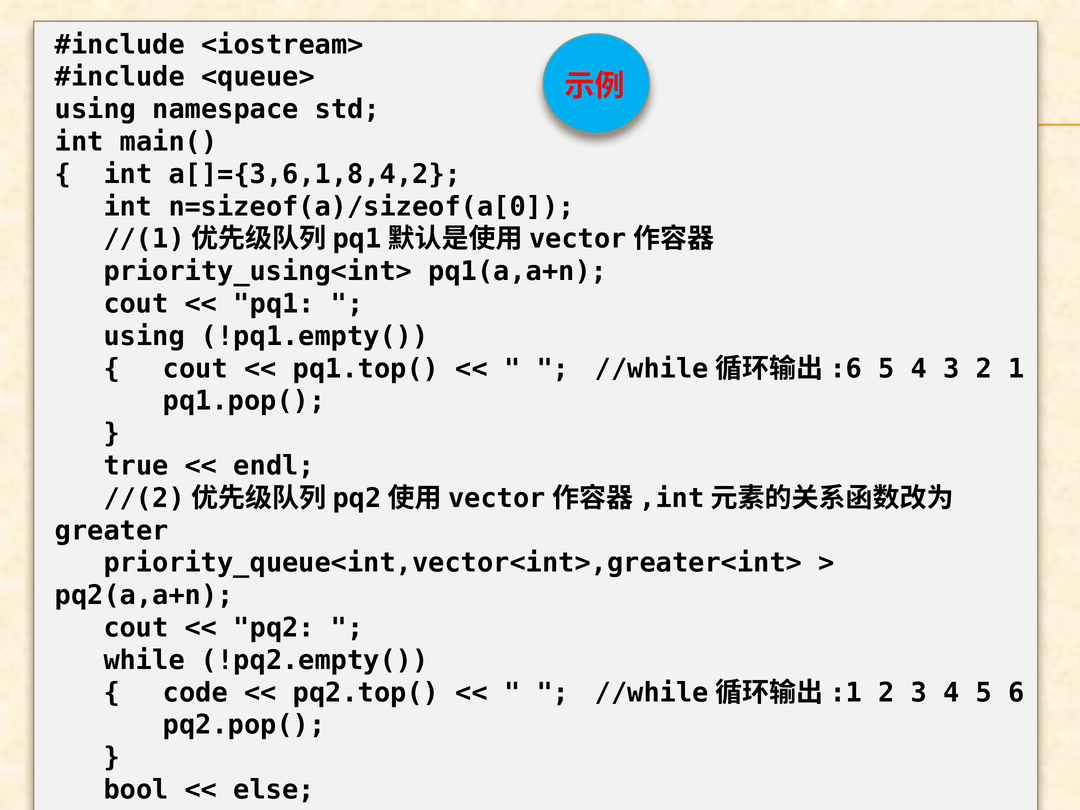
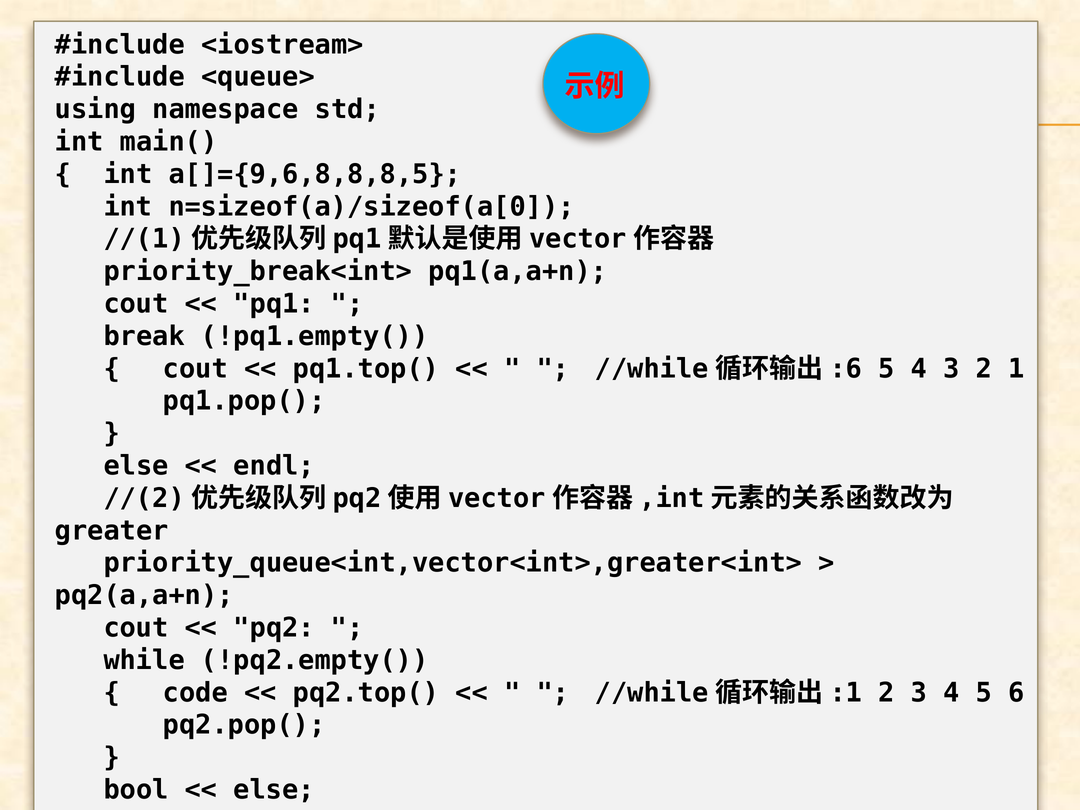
a[]={3,6,1,8,4,2: a[]={3,6,1,8,4,2 -> a[]={9,6,8,8,8,5
priority_using<int>: priority_using<int> -> priority_break<int>
using at (144, 336): using -> break
true at (136, 466): true -> else
